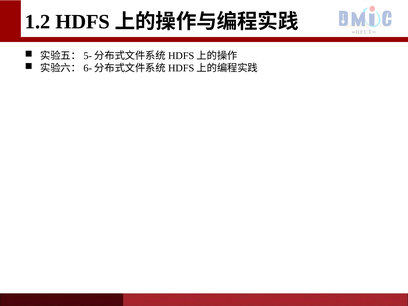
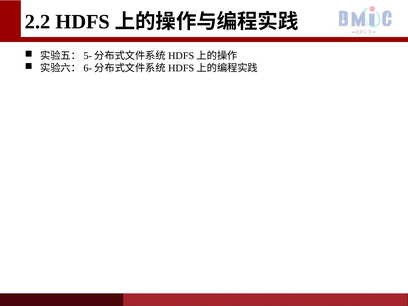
1.2: 1.2 -> 2.2
